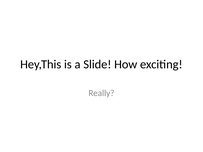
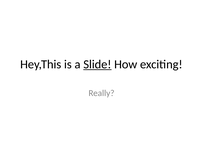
Slide underline: none -> present
